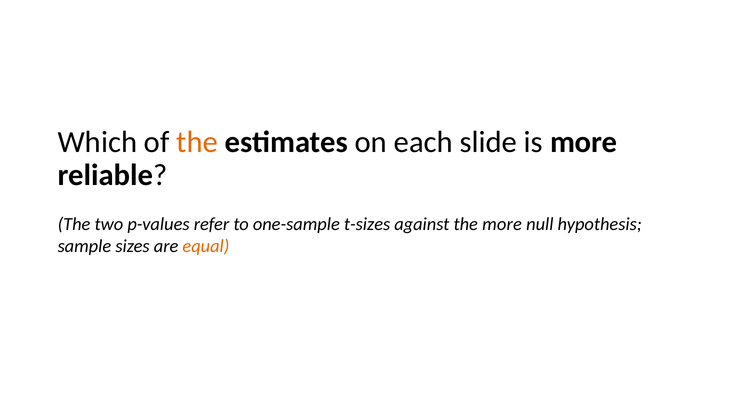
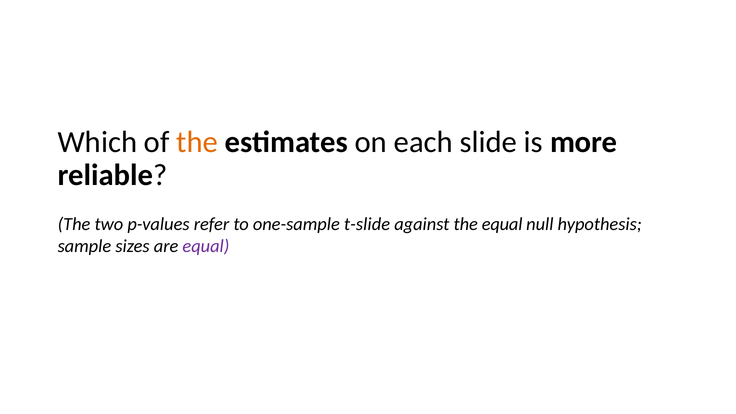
t-sizes: t-sizes -> t-slide
the more: more -> equal
equal at (206, 246) colour: orange -> purple
